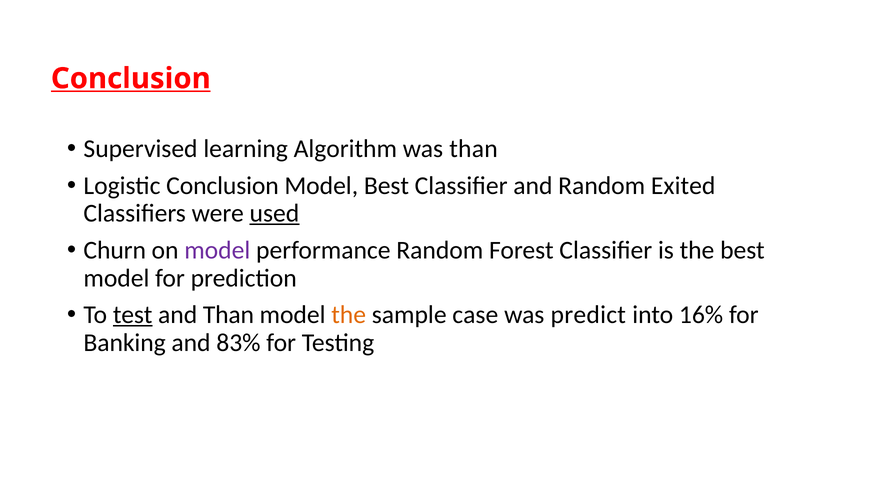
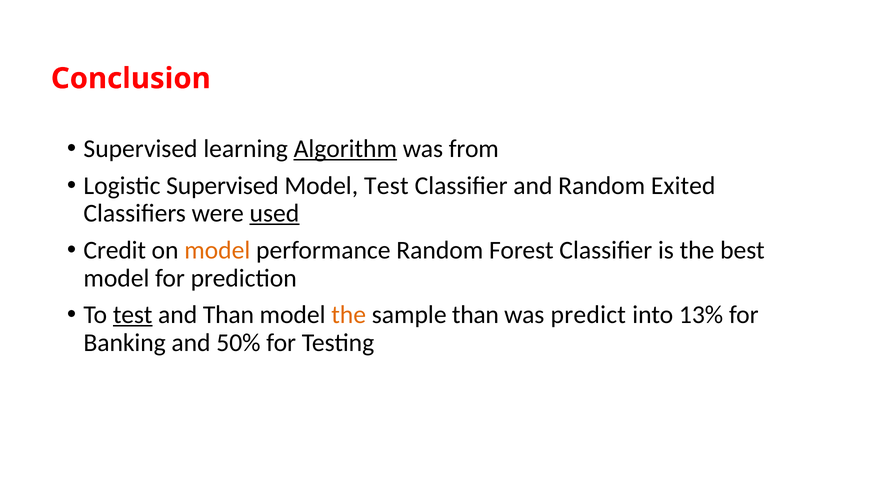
Conclusion at (131, 78) underline: present -> none
Algorithm underline: none -> present
was than: than -> from
Logistic Conclusion: Conclusion -> Supervised
Model Best: Best -> Test
Churn: Churn -> Credit
model at (217, 250) colour: purple -> orange
sample case: case -> than
16%: 16% -> 13%
83%: 83% -> 50%
